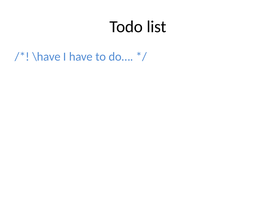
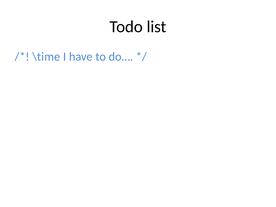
\have: \have -> \time
